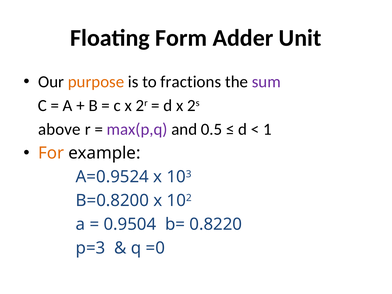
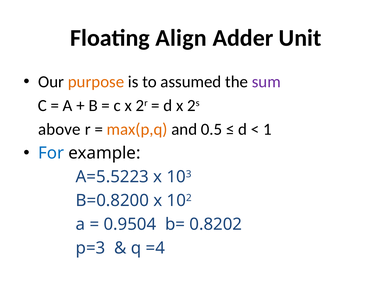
Form: Form -> Align
fractions: fractions -> assumed
max(p,q colour: purple -> orange
For colour: orange -> blue
A=0.9524: A=0.9524 -> A=5.5223
0.8220: 0.8220 -> 0.8202
=0: =0 -> =4
